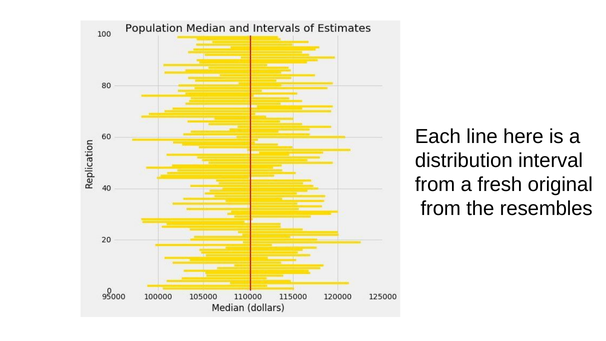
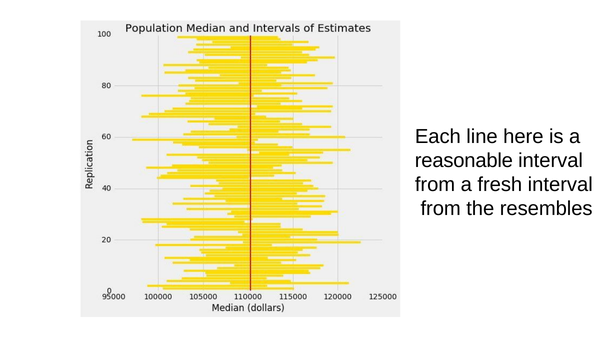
distribution: distribution -> reasonable
fresh original: original -> interval
